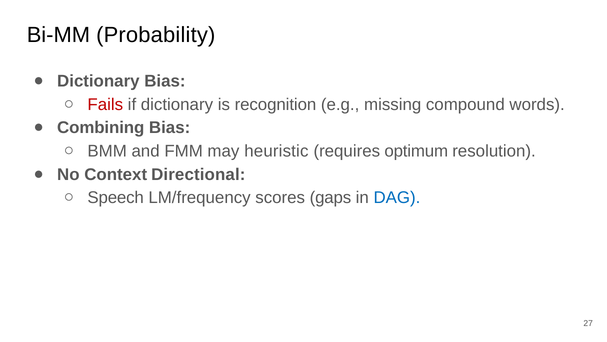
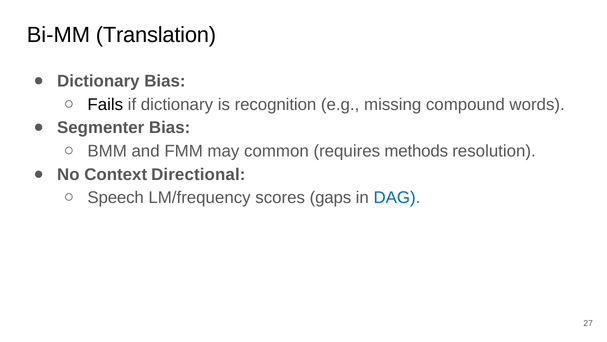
Probability: Probability -> Translation
Fails colour: red -> black
Combining: Combining -> Segmenter
heuristic: heuristic -> common
optimum: optimum -> methods
